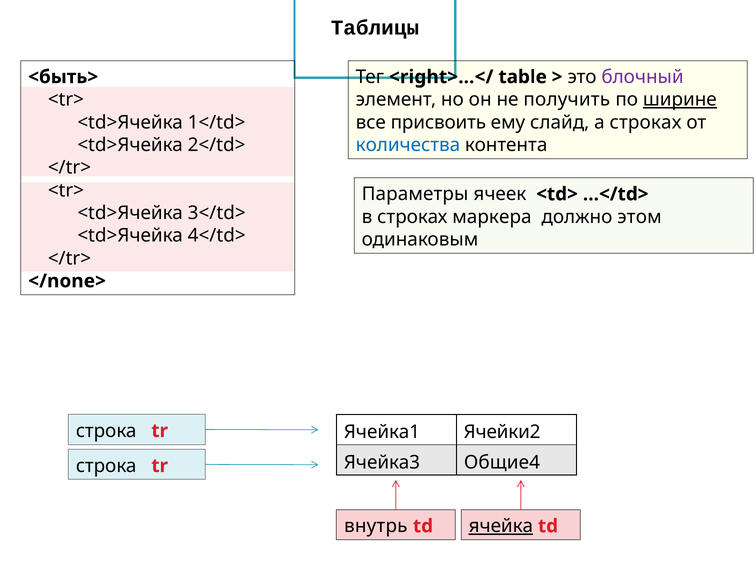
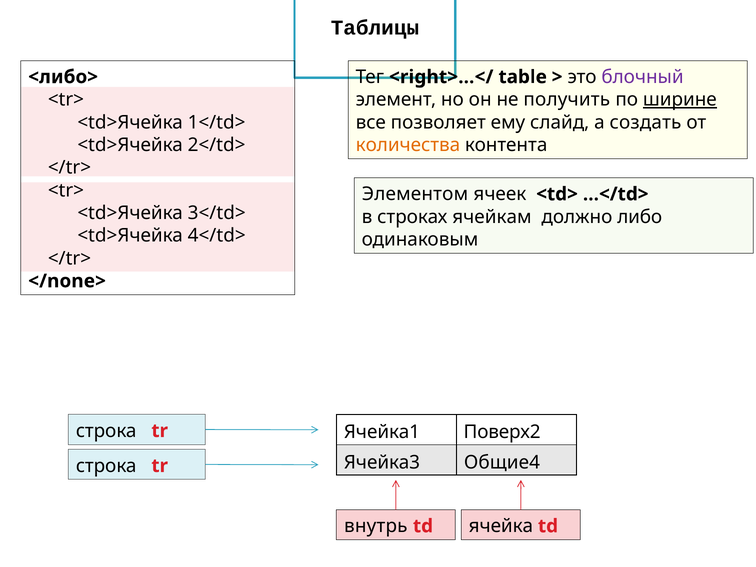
<быть>: <быть> -> <либо>
присвоить: присвоить -> позволяет
а строках: строках -> создать
количества colour: blue -> orange
Параметры: Параметры -> Элементом
маркера: маркера -> ячейкам
этом: этом -> либо
Ячейки2: Ячейки2 -> Поверх2
ячейка underline: present -> none
